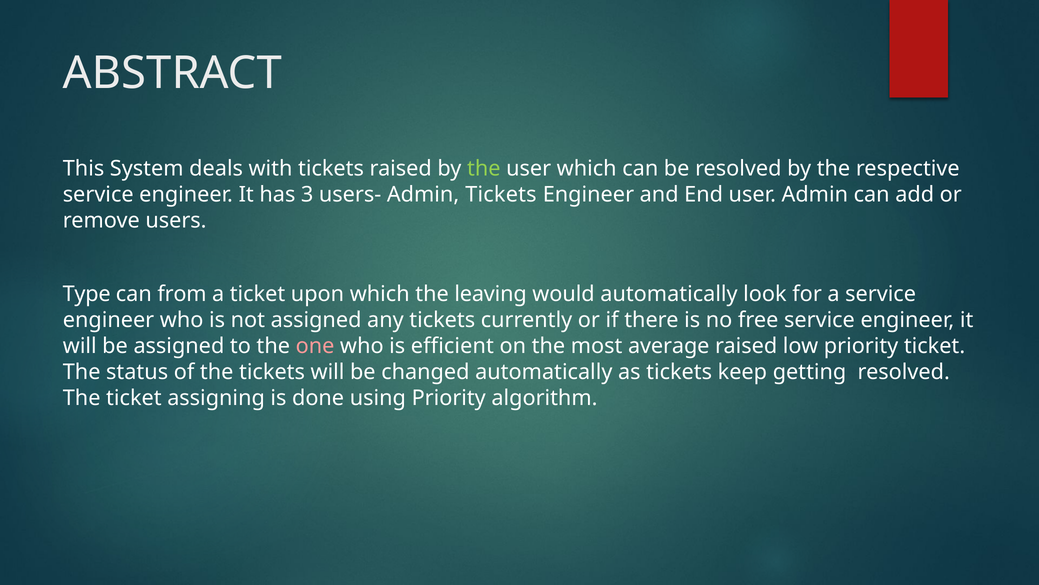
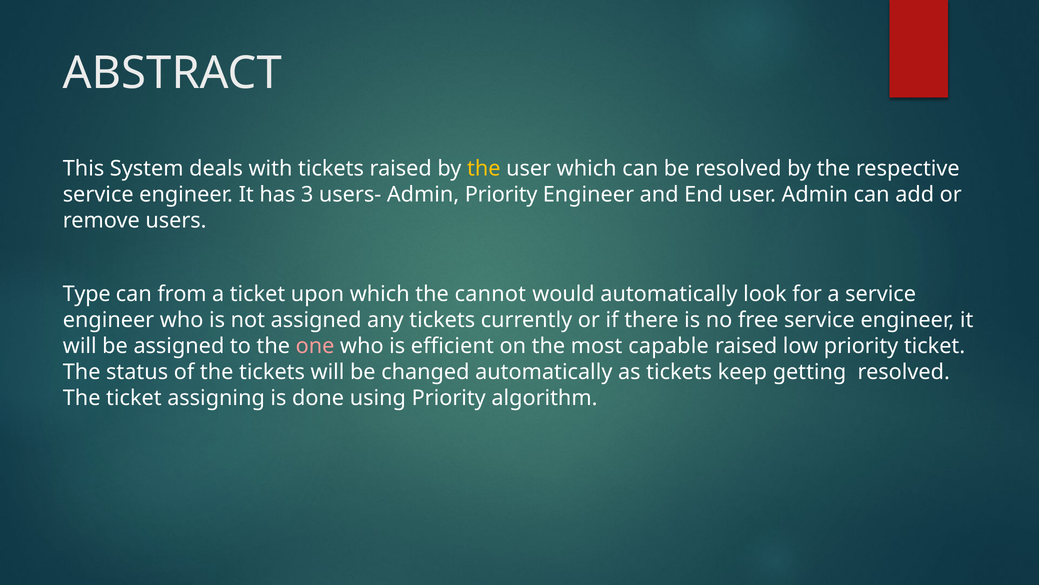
the at (484, 168) colour: light green -> yellow
Admin Tickets: Tickets -> Priority
leaving: leaving -> cannot
average: average -> capable
